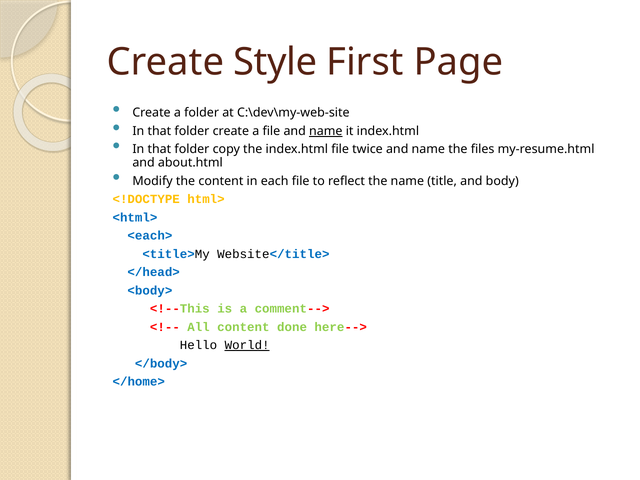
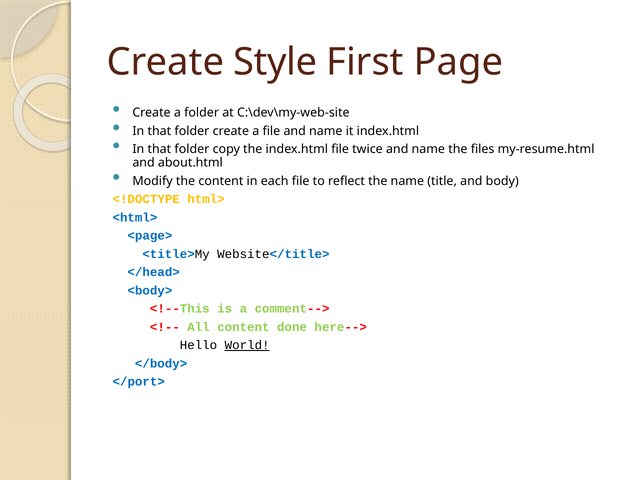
name at (326, 131) underline: present -> none
<each>: <each> -> <page>
</home>: </home> -> </port>
